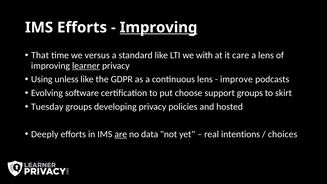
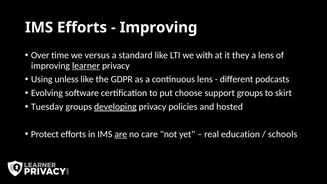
Improving at (159, 27) underline: present -> none
That: That -> Over
care: care -> they
improve: improve -> different
developing underline: none -> present
Deeply: Deeply -> Protect
data: data -> care
intentions: intentions -> education
choices: choices -> schools
